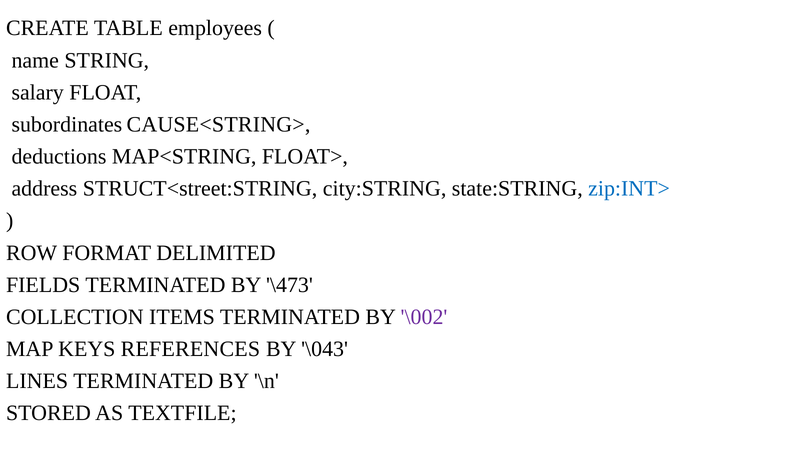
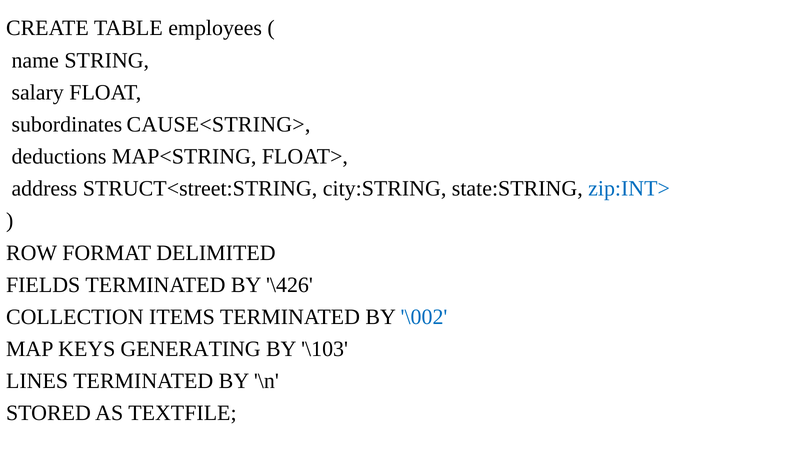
\473: \473 -> \426
\002 colour: purple -> blue
REFERENCES: REFERENCES -> GENERATING
\043: \043 -> \103
